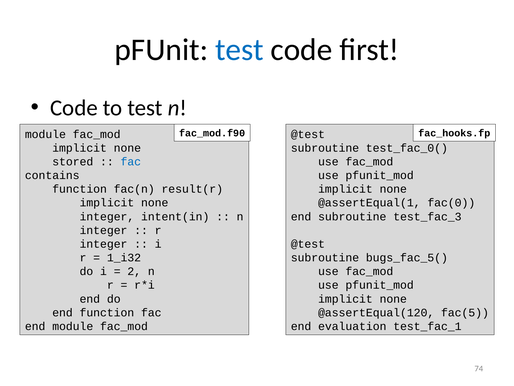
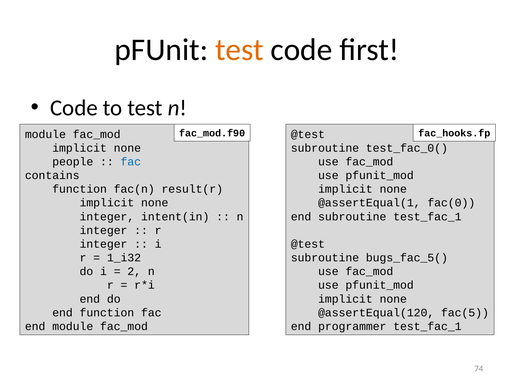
test at (240, 50) colour: blue -> orange
stored: stored -> people
subroutine test_fac_3: test_fac_3 -> test_fac_1
evaluation: evaluation -> programmer
